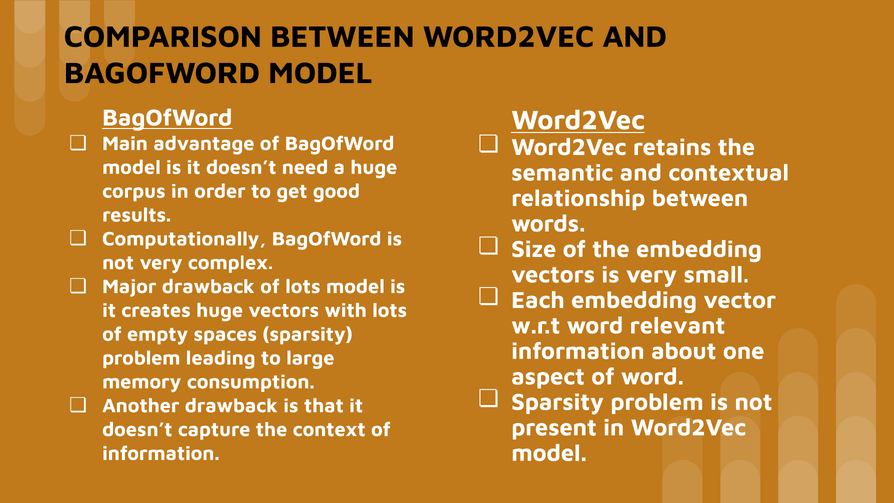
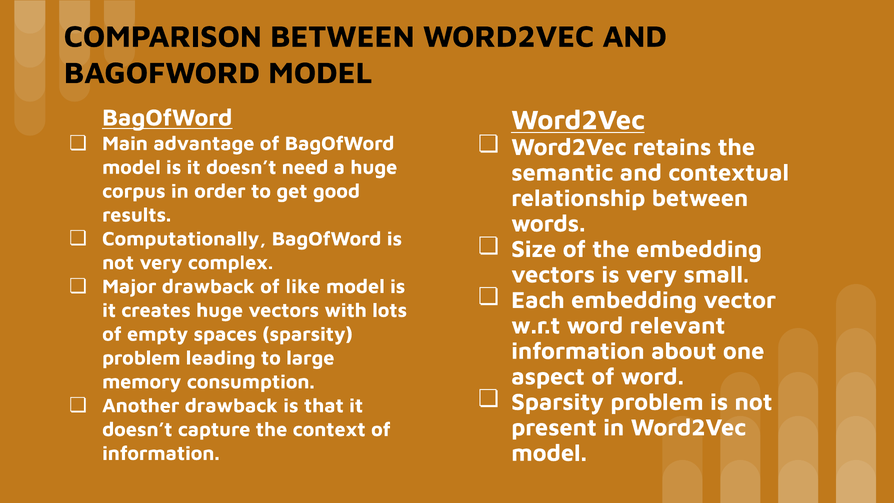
of lots: lots -> like
